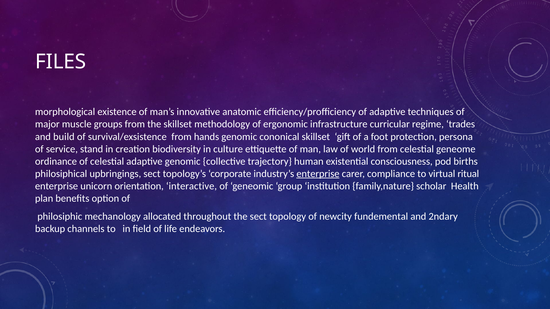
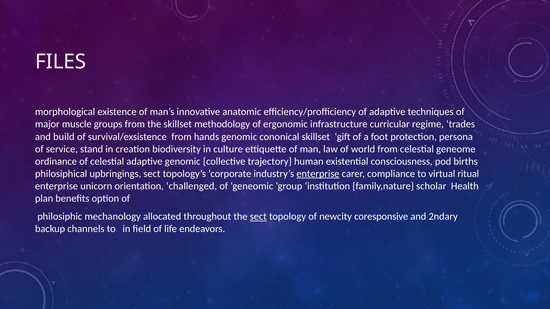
interactive: interactive -> challenged
sect at (258, 217) underline: none -> present
fundemental: fundemental -> coresponsive
